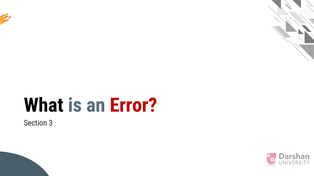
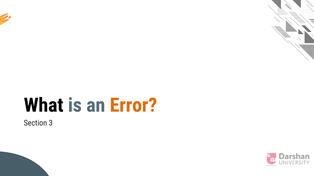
Error colour: red -> orange
